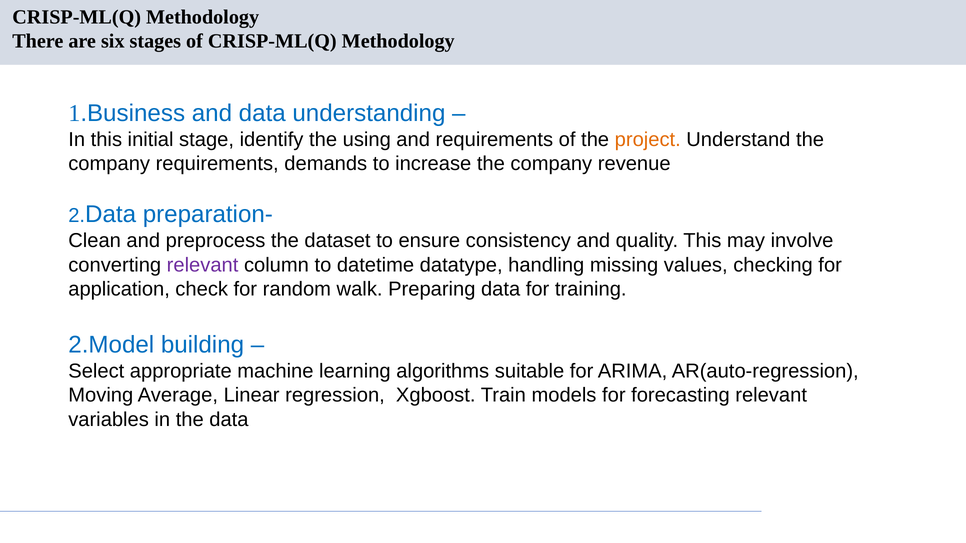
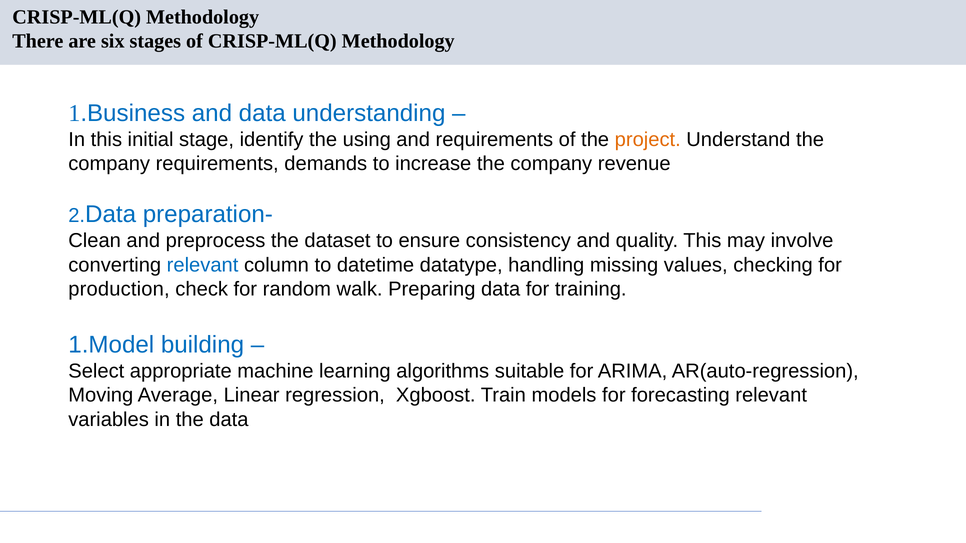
relevant at (203, 265) colour: purple -> blue
application: application -> production
2.Model: 2.Model -> 1.Model
